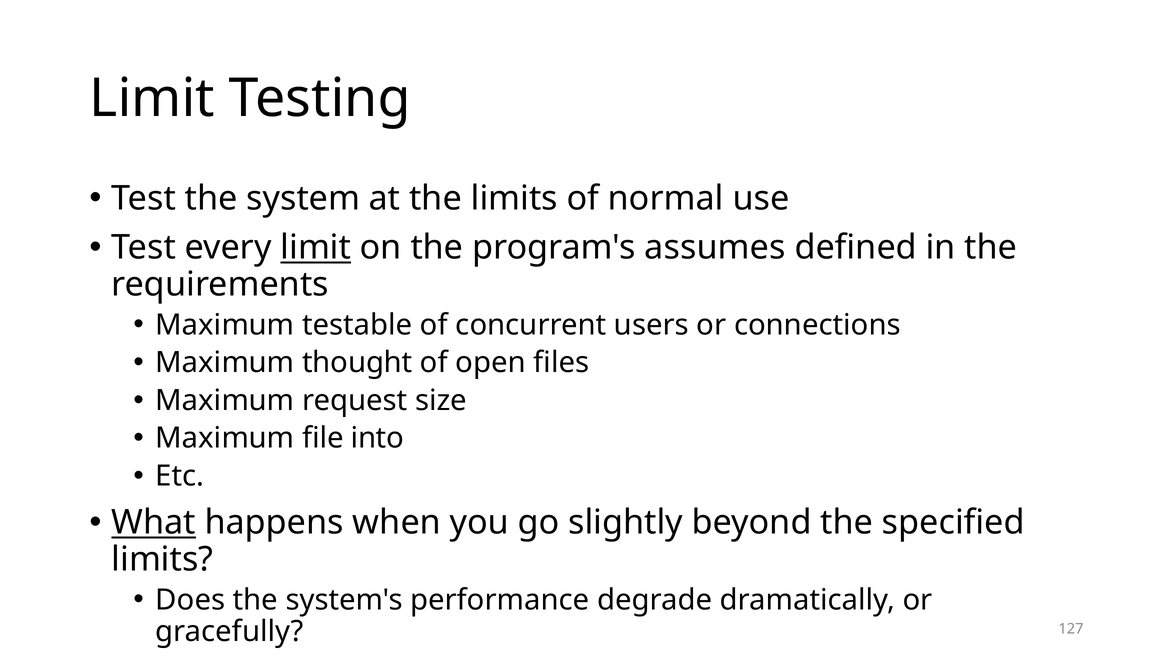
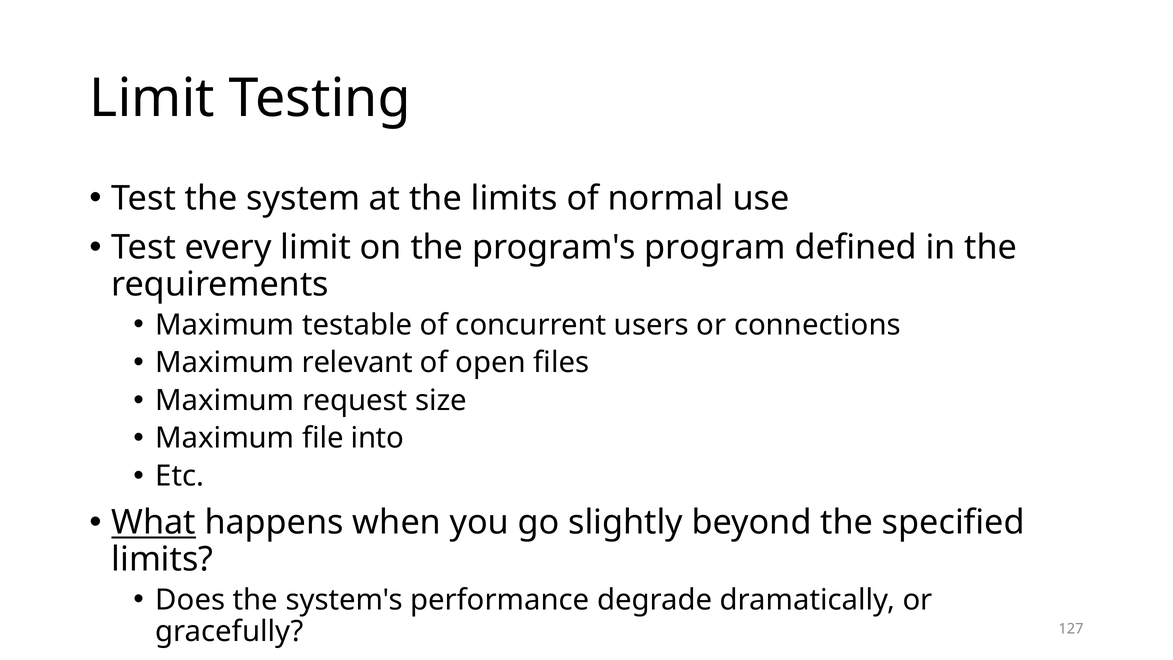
limit at (316, 248) underline: present -> none
assumes: assumes -> program
thought: thought -> relevant
